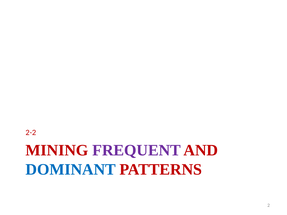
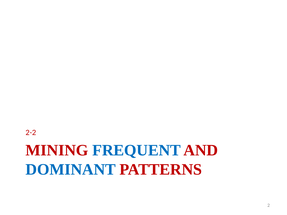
FREQUENT colour: purple -> blue
